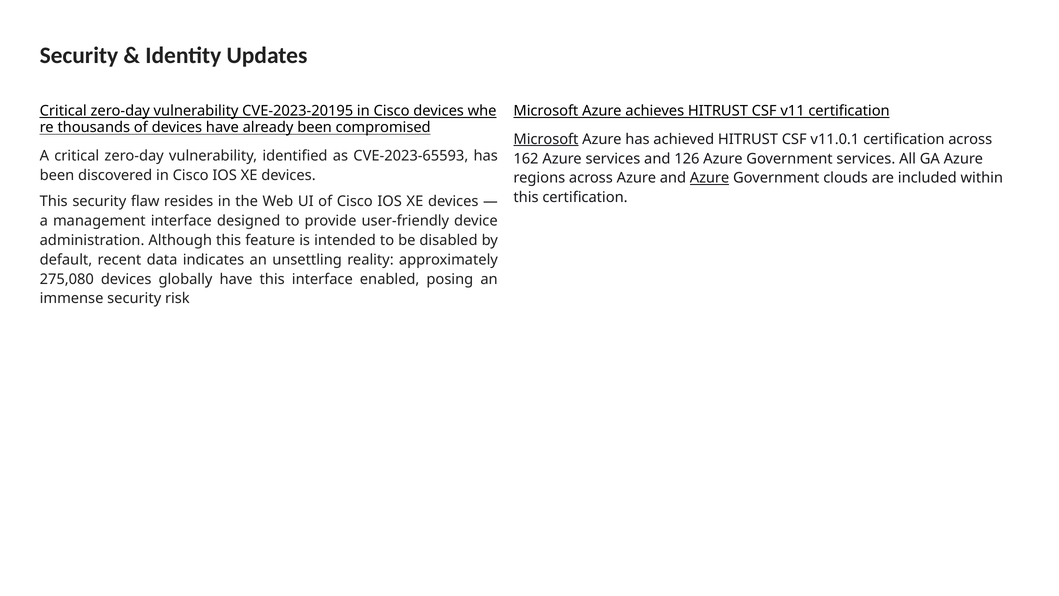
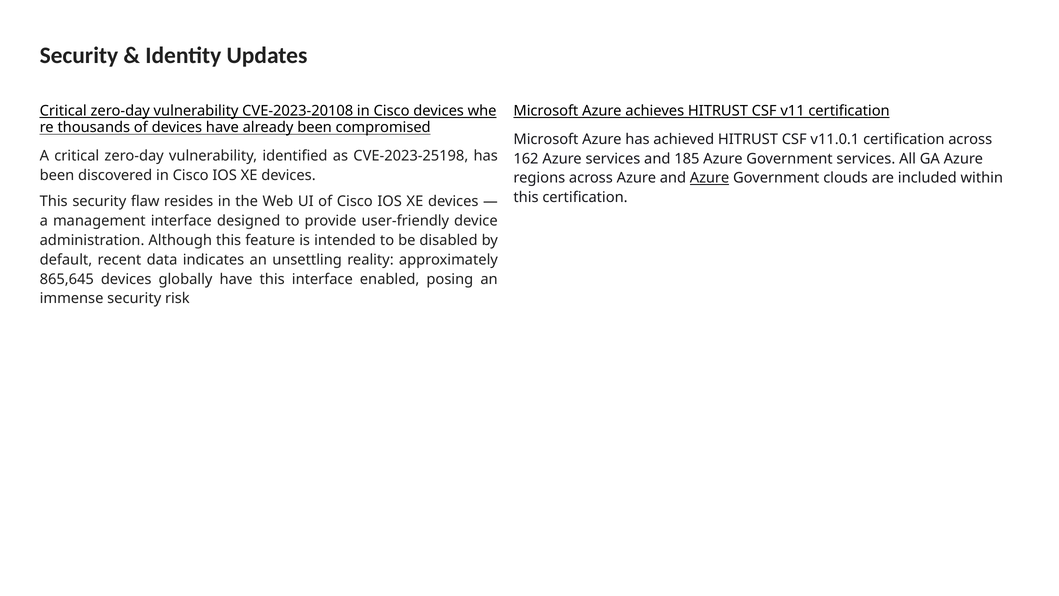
CVE-2023-20195: CVE-2023-20195 -> CVE-2023-20108
Microsoft at (546, 139) underline: present -> none
CVE-2023-65593: CVE-2023-65593 -> CVE-2023-25198
126: 126 -> 185
275,080: 275,080 -> 865,645
